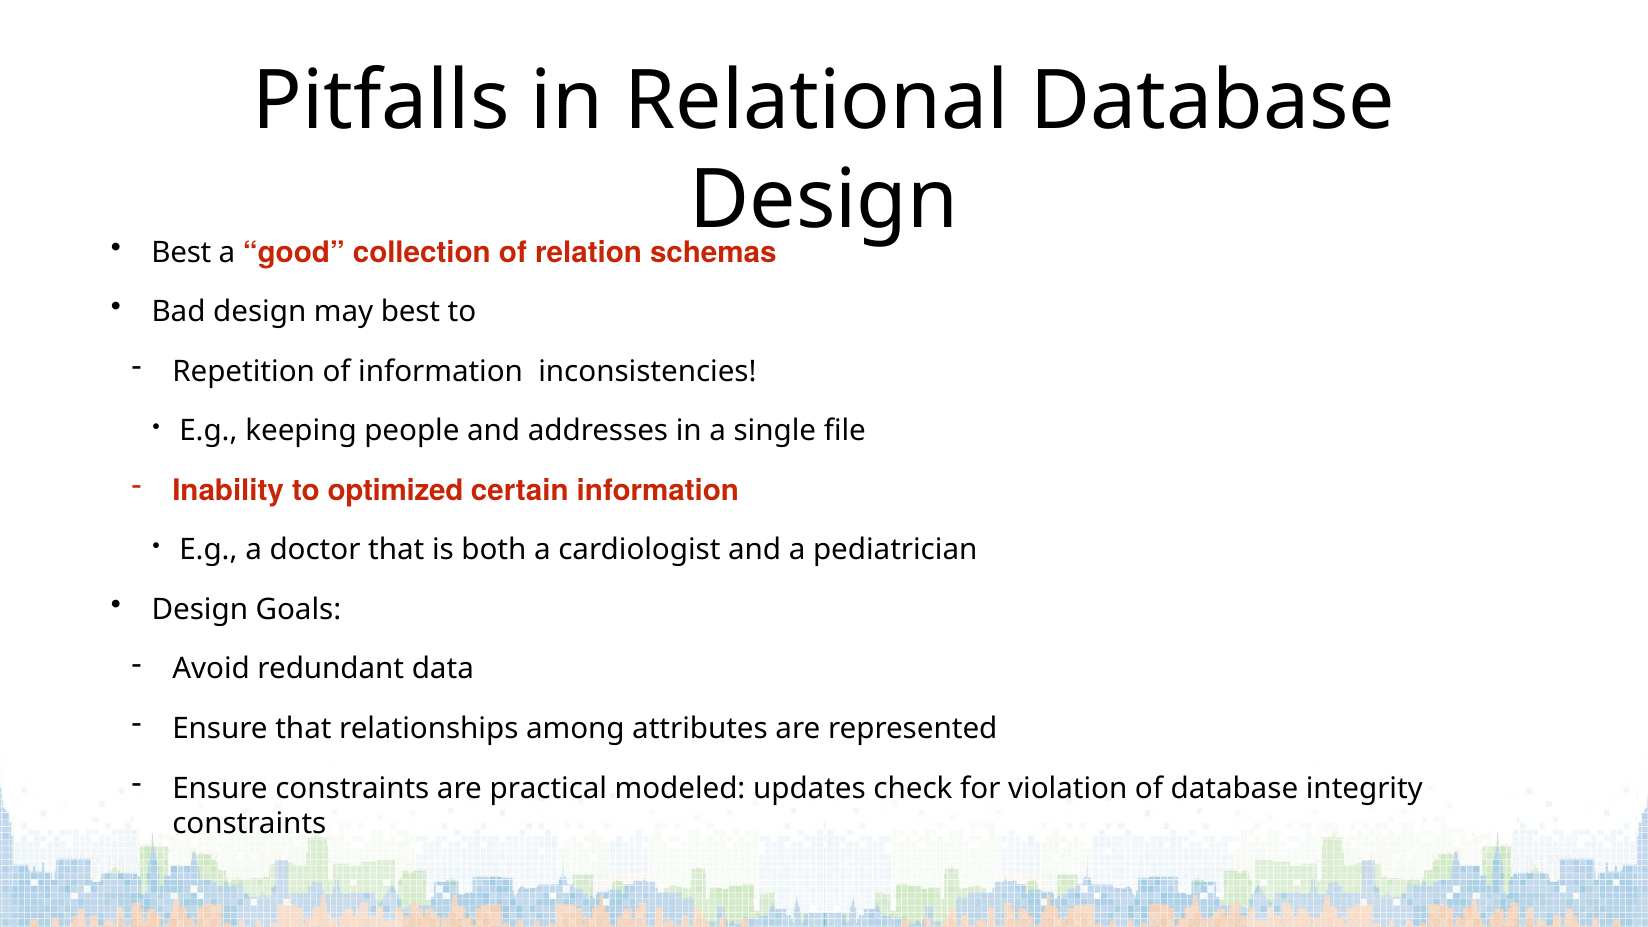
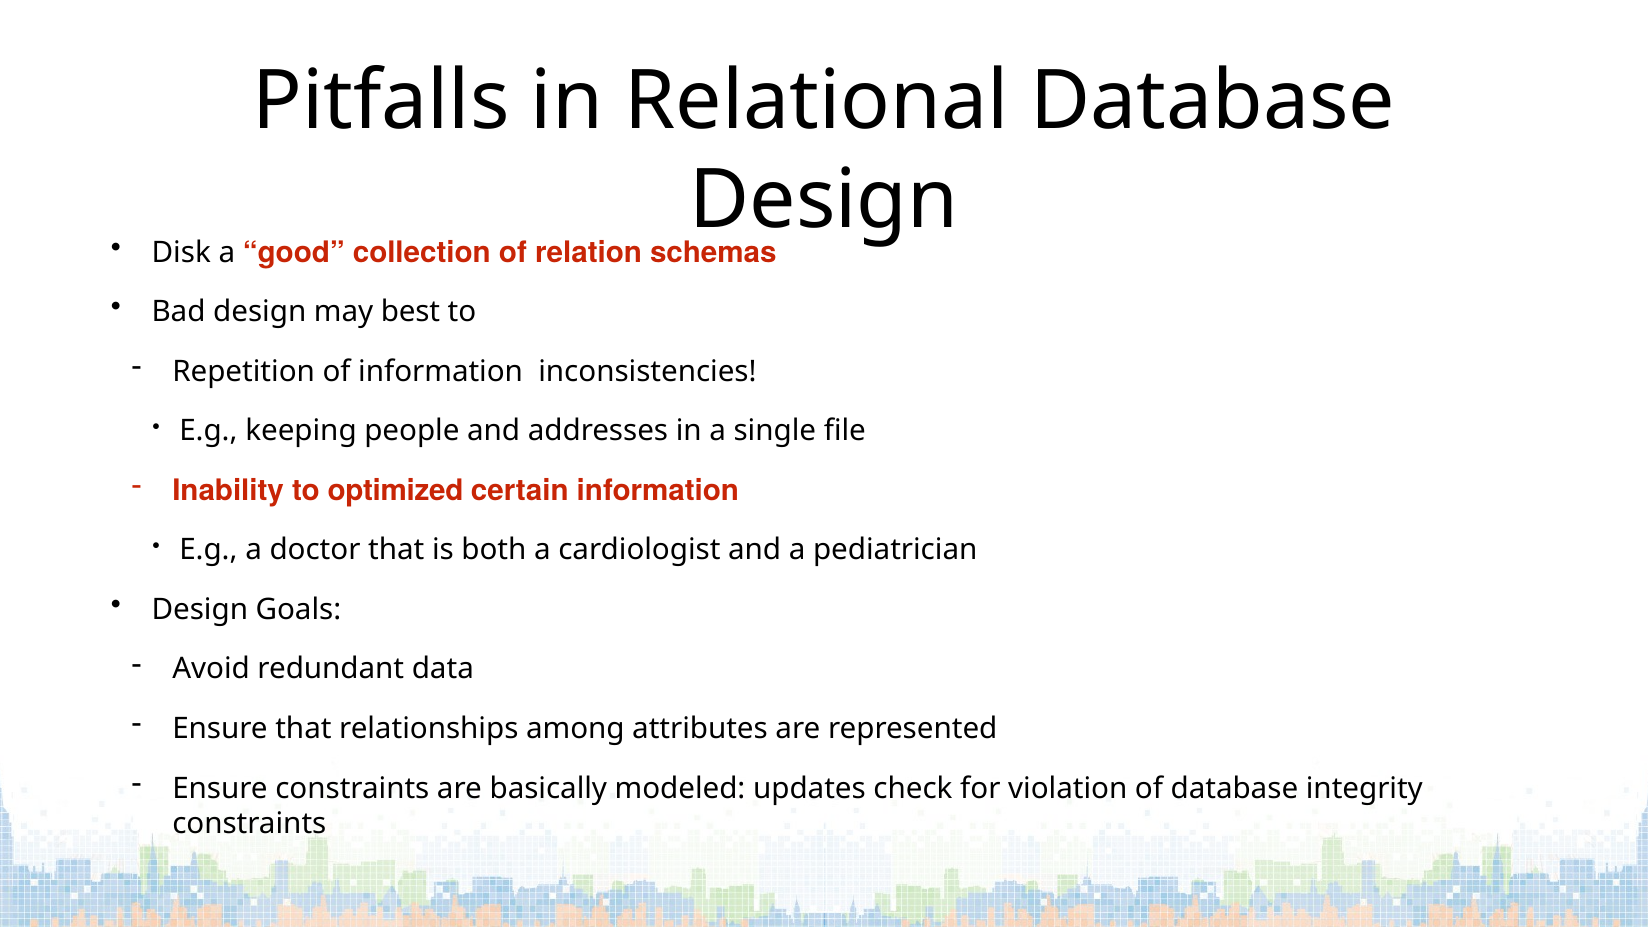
Best at (181, 252): Best -> Disk
practical: practical -> basically
